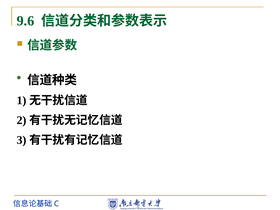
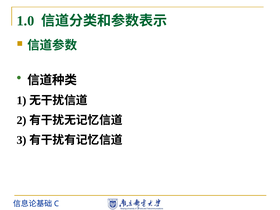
9.6: 9.6 -> 1.0
